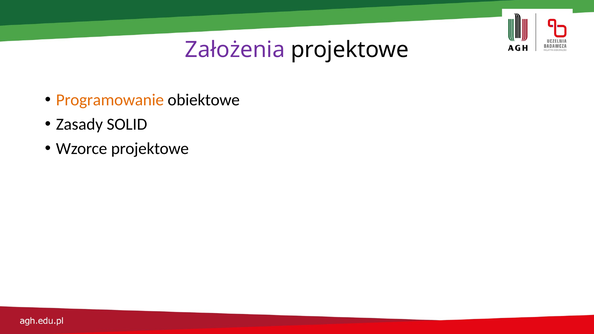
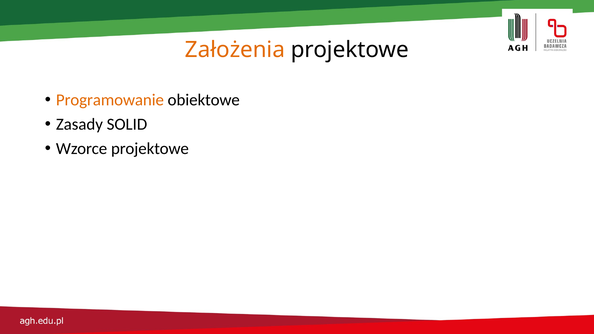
Założenia colour: purple -> orange
